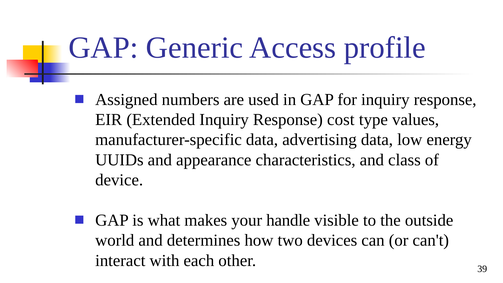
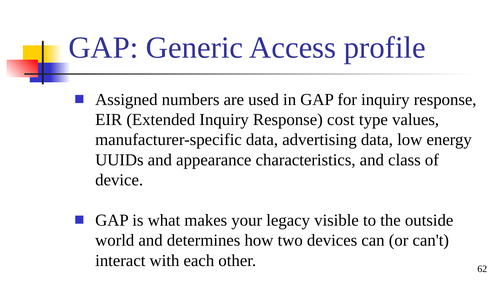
handle: handle -> legacy
39: 39 -> 62
